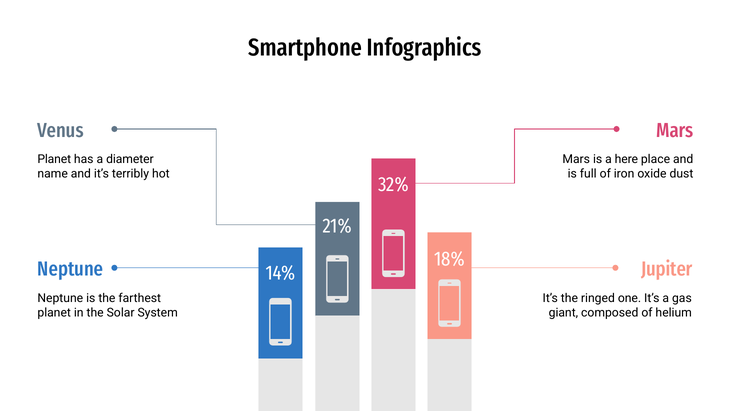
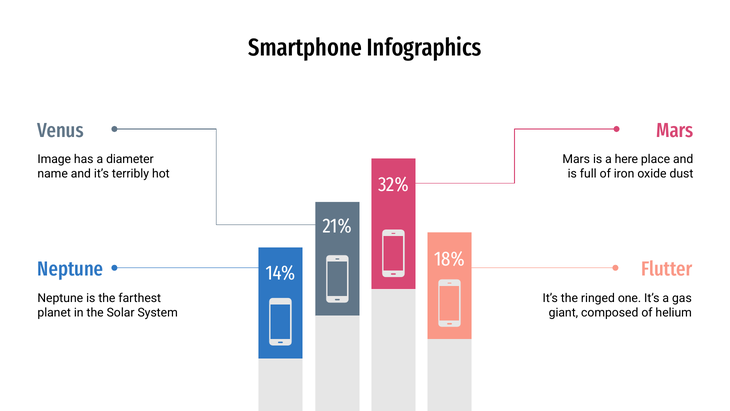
Planet at (54, 159): Planet -> Image
Jupiter: Jupiter -> Flutter
